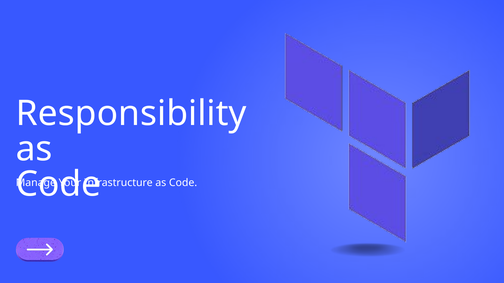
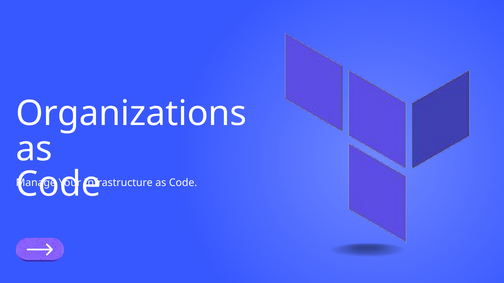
Responsibility: Responsibility -> Organizations
